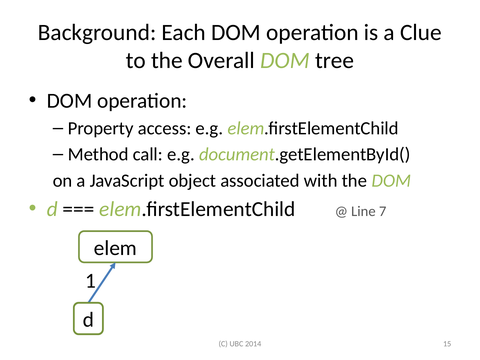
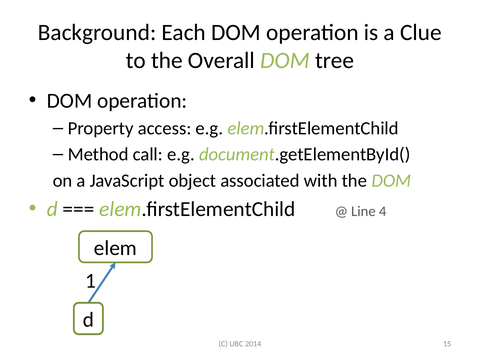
7: 7 -> 4
